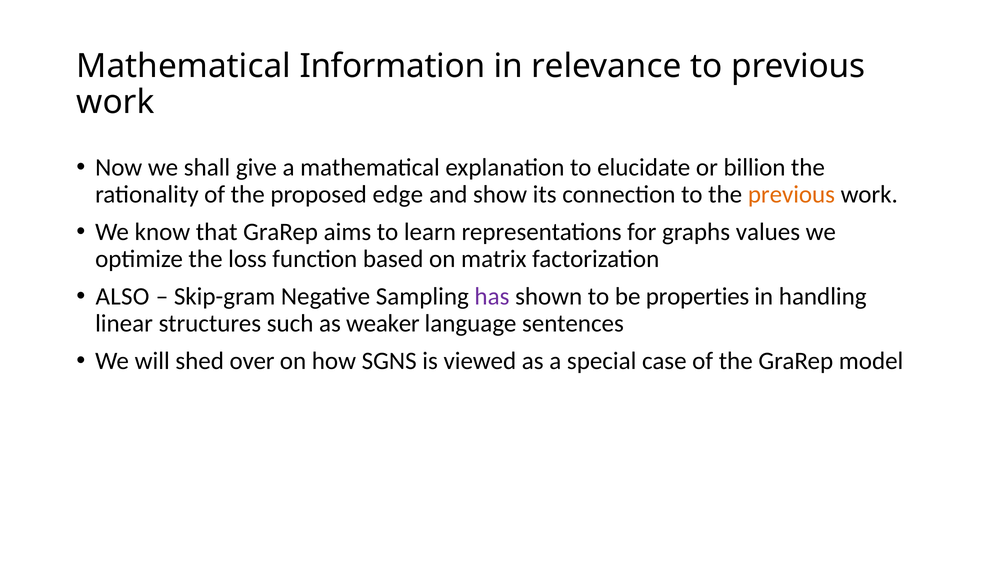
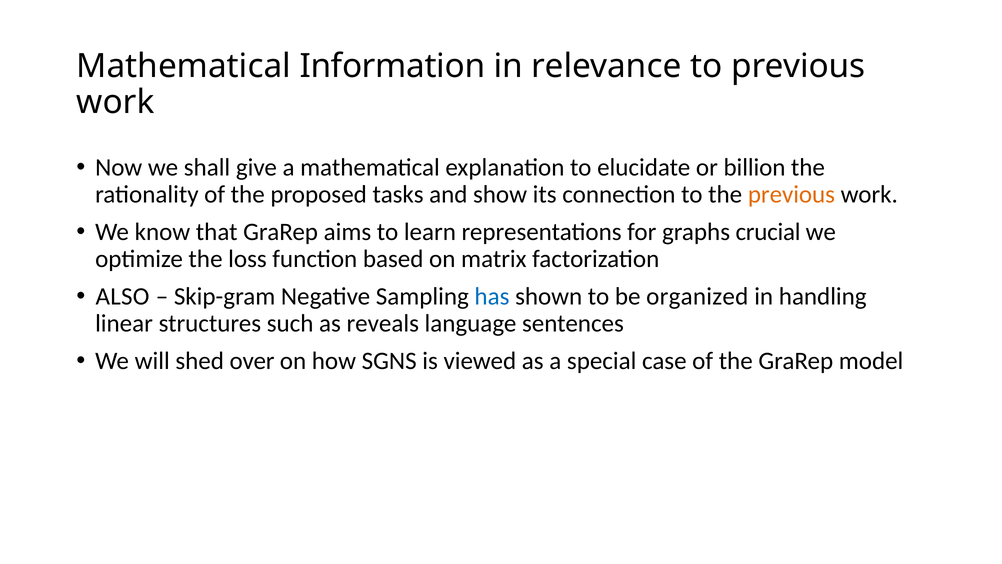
edge: edge -> tasks
values: values -> crucial
has colour: purple -> blue
properties: properties -> organized
weaker: weaker -> reveals
